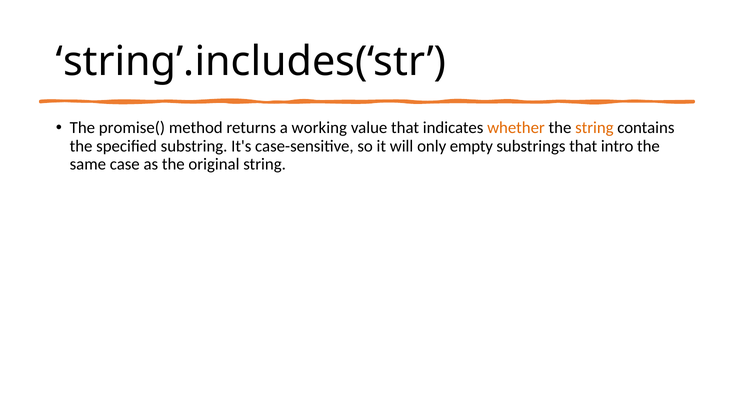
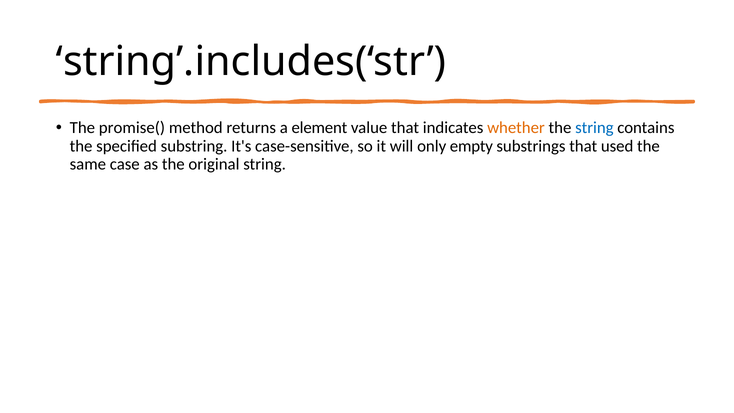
working: working -> element
string at (594, 128) colour: orange -> blue
intro: intro -> used
